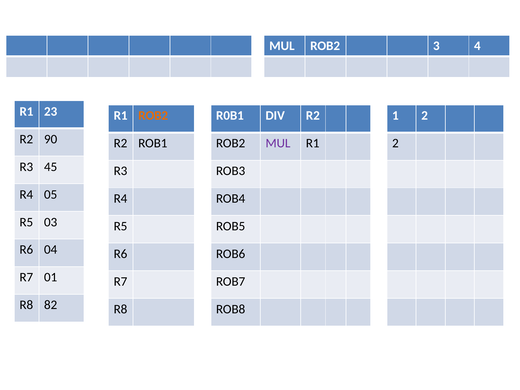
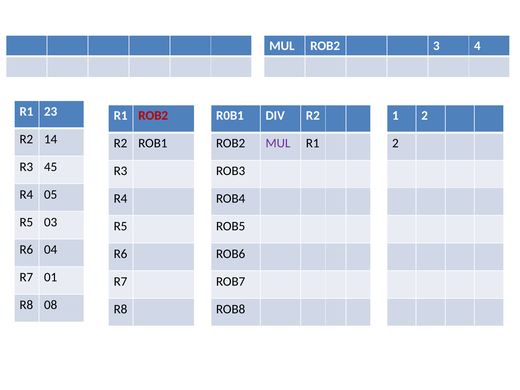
ROB2 at (153, 116) colour: orange -> red
90: 90 -> 14
82: 82 -> 08
